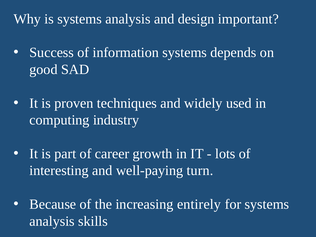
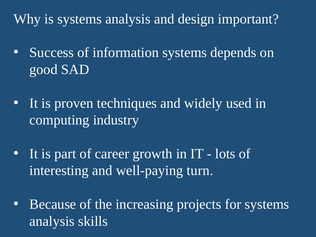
entirely: entirely -> projects
